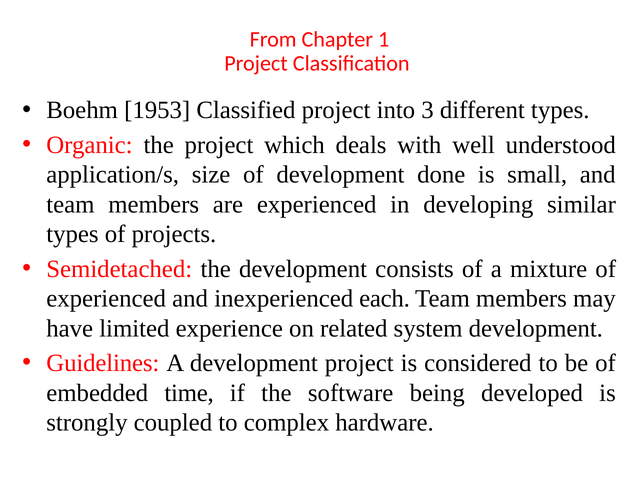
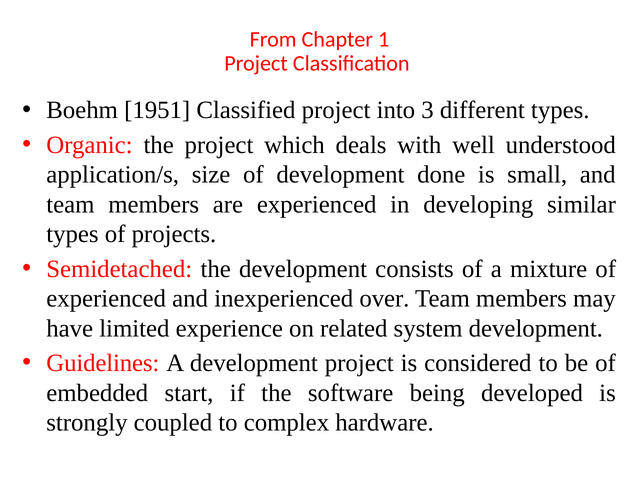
1953: 1953 -> 1951
each: each -> over
time: time -> start
